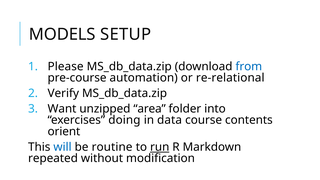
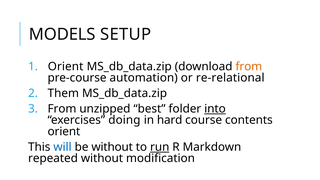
Please at (66, 66): Please -> Orient
from at (249, 66) colour: blue -> orange
Verify: Verify -> Them
Want at (62, 109): Want -> From
area: area -> best
into underline: none -> present
data: data -> hard
be routine: routine -> without
